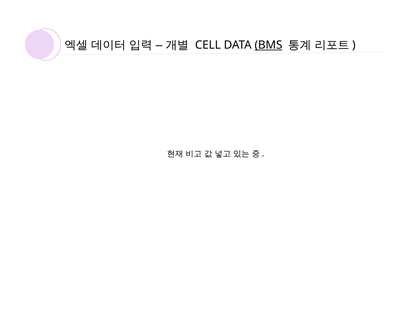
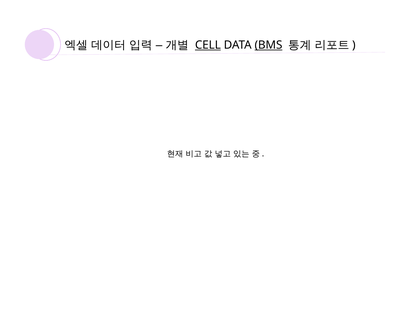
CELL underline: none -> present
